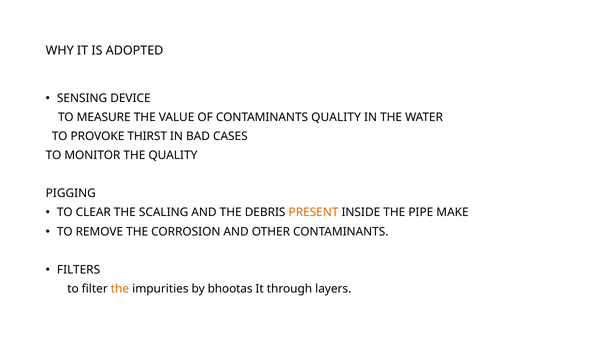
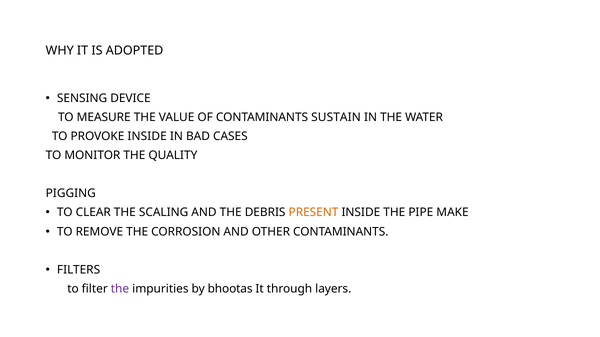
CONTAMINANTS QUALITY: QUALITY -> SUSTAIN
PROVOKE THIRST: THIRST -> INSIDE
the at (120, 289) colour: orange -> purple
